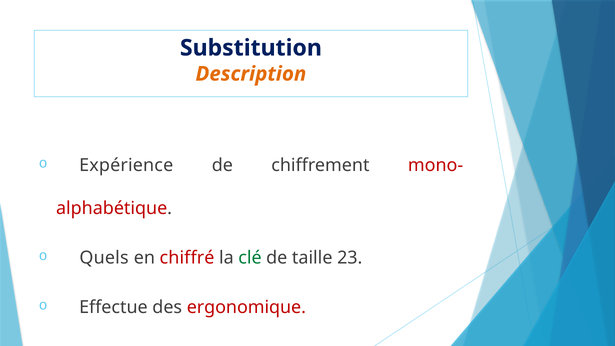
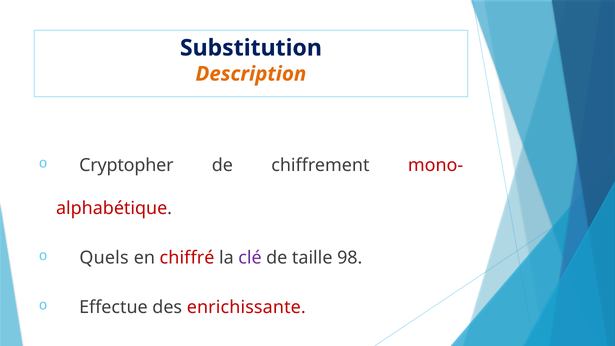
Expérience: Expérience -> Cryptopher
clé colour: green -> purple
23: 23 -> 98
ergonomique: ergonomique -> enrichissante
